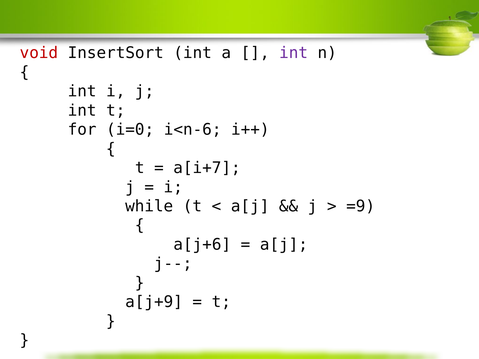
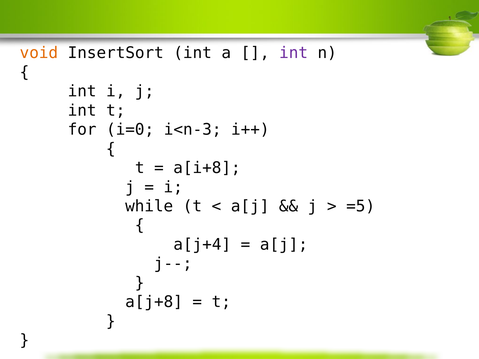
void colour: red -> orange
i<n-6: i<n-6 -> i<n-3
a[i+7: a[i+7 -> a[i+8
=9: =9 -> =5
a[j+6: a[j+6 -> a[j+4
a[j+9: a[j+9 -> a[j+8
